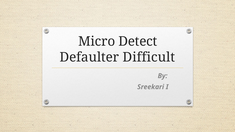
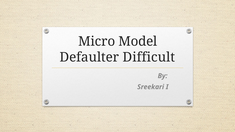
Detect: Detect -> Model
